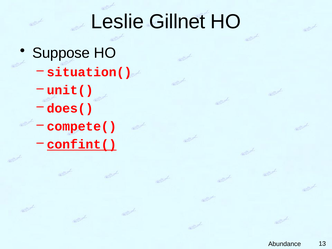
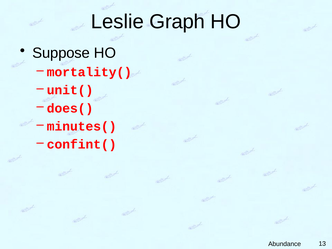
Gillnet: Gillnet -> Graph
situation(: situation( -> mortality(
compete(: compete( -> minutes(
confint( underline: present -> none
